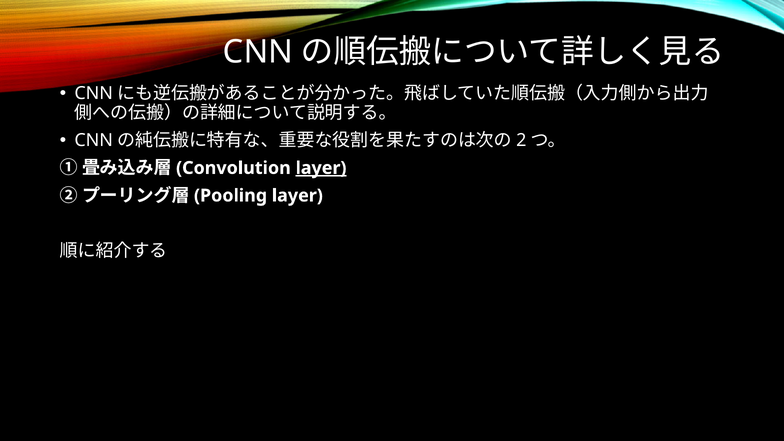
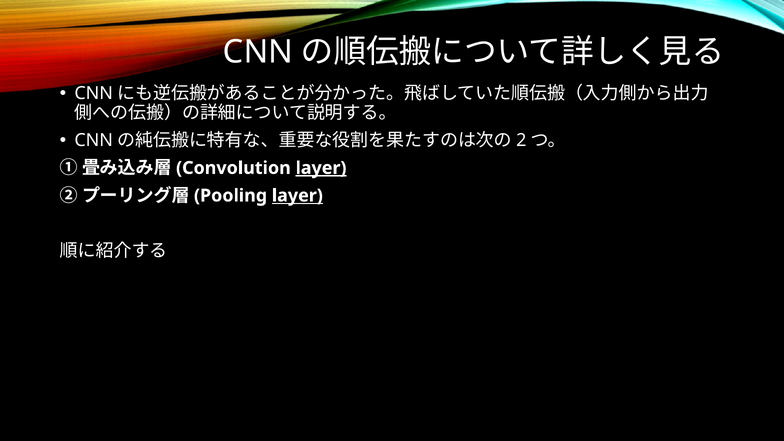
layer at (297, 196) underline: none -> present
